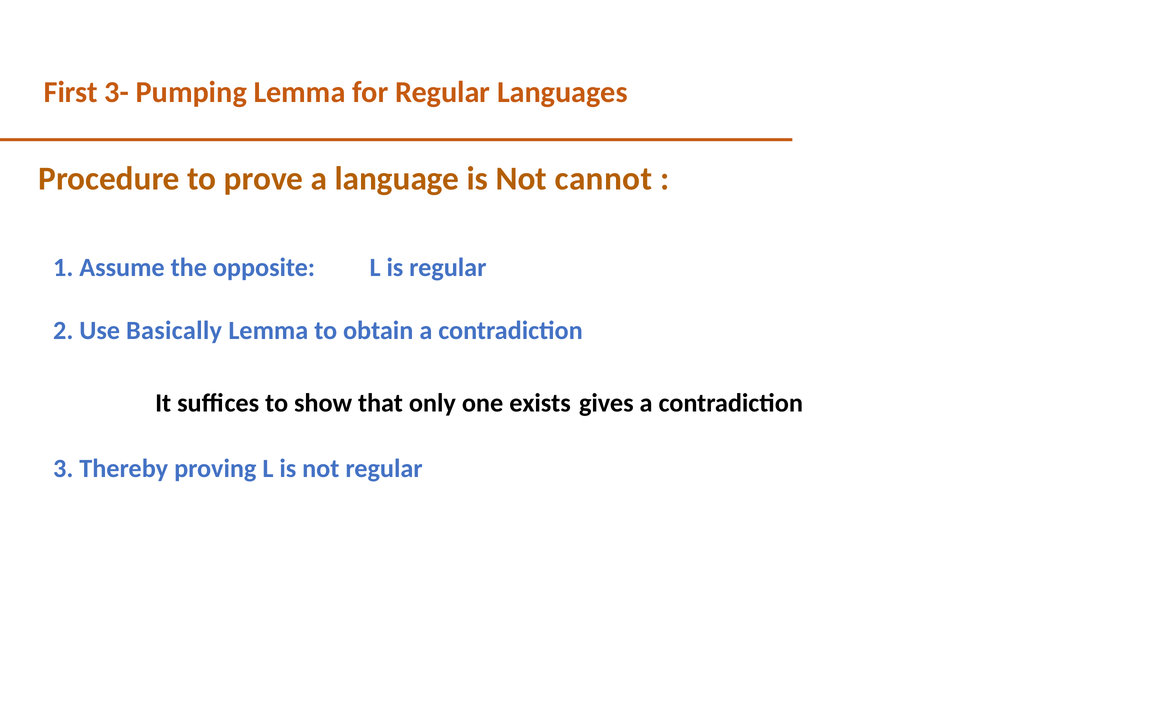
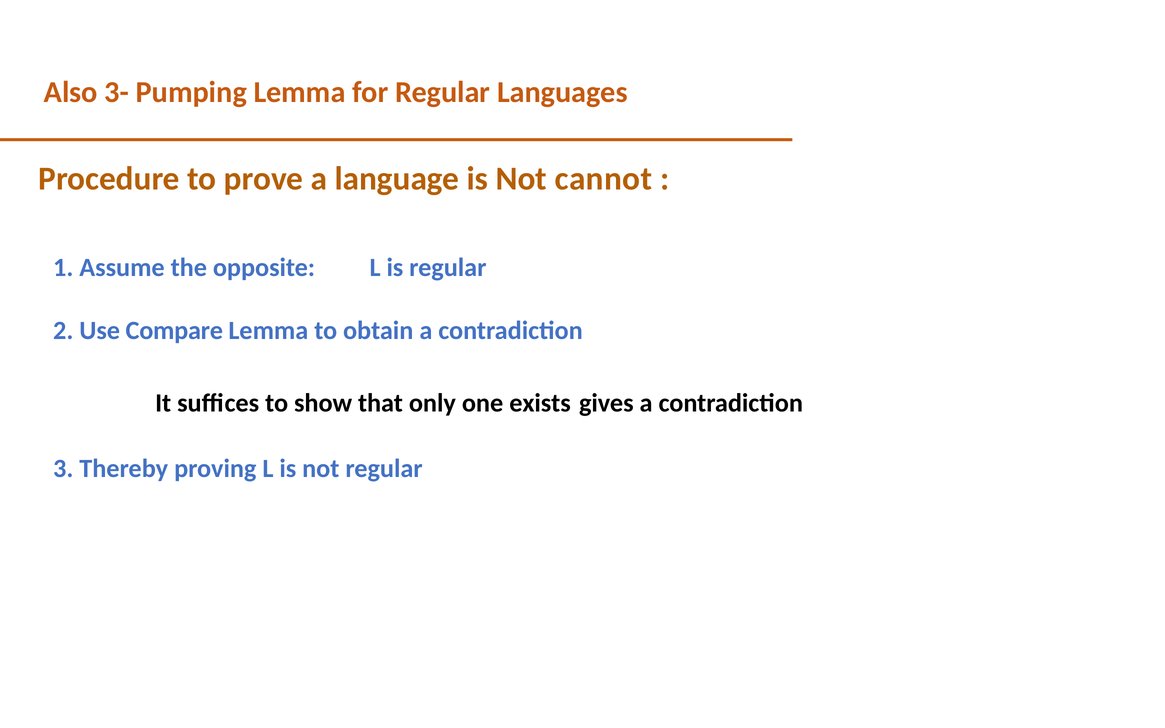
First: First -> Also
Basically: Basically -> Compare
